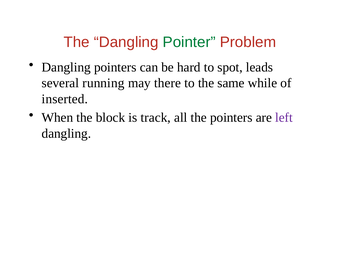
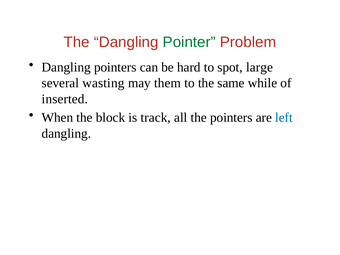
leads: leads -> large
running: running -> wasting
there: there -> them
left colour: purple -> blue
